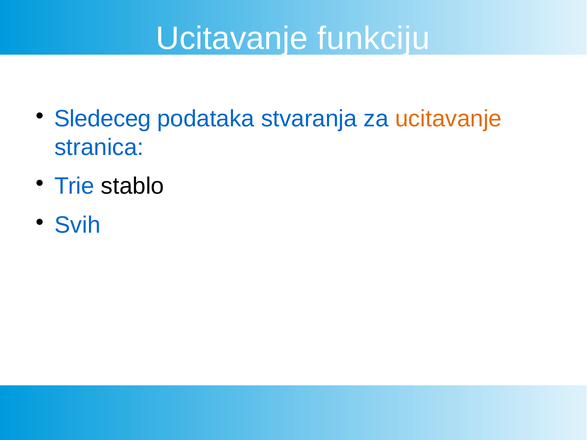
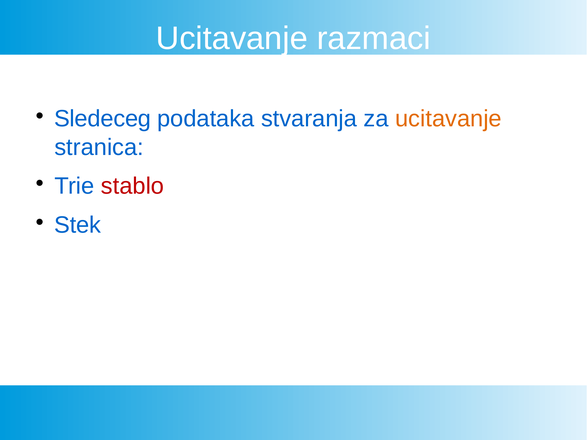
funkciju: funkciju -> razmaci
stablo colour: black -> red
Svih: Svih -> Stek
